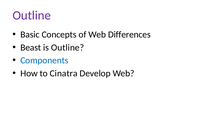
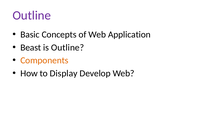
Differences: Differences -> Application
Components colour: blue -> orange
Cinatra: Cinatra -> Display
